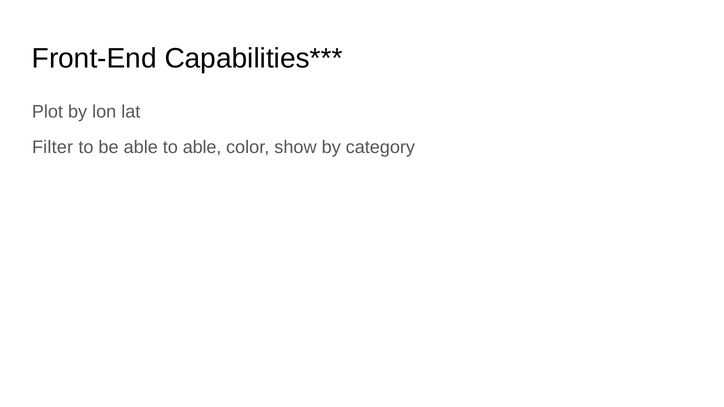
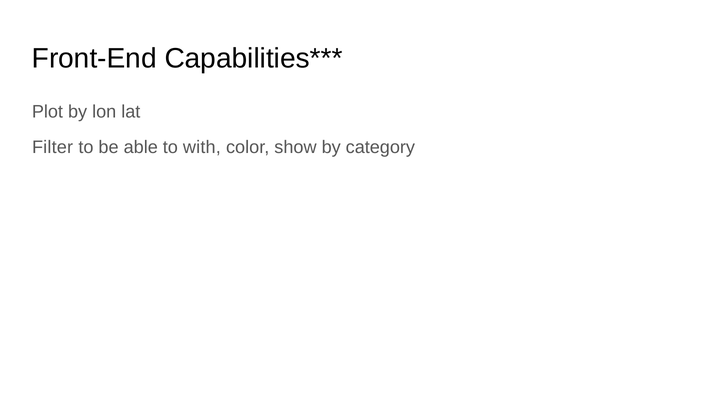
to able: able -> with
